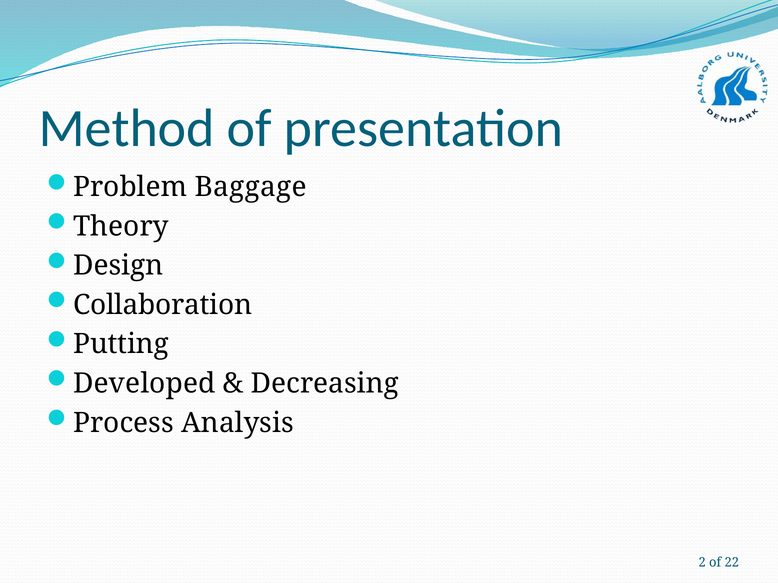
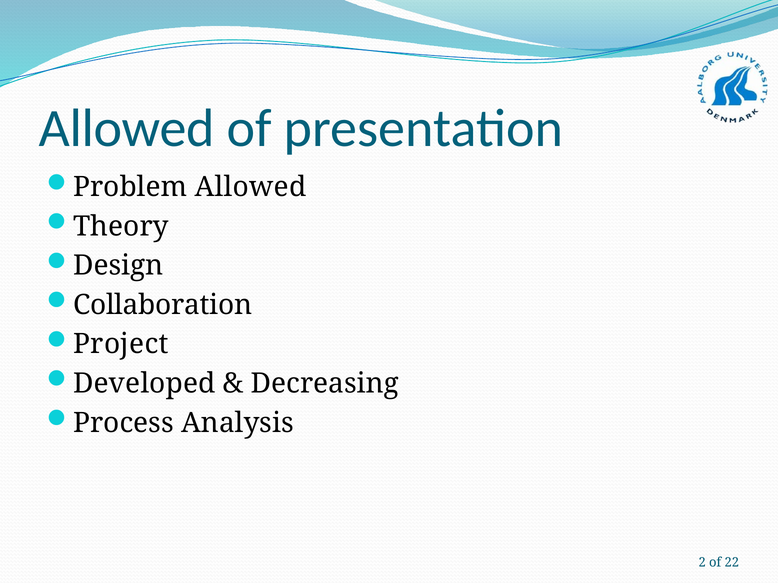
Method at (127, 128): Method -> Allowed
Problem Baggage: Baggage -> Allowed
Putting: Putting -> Project
